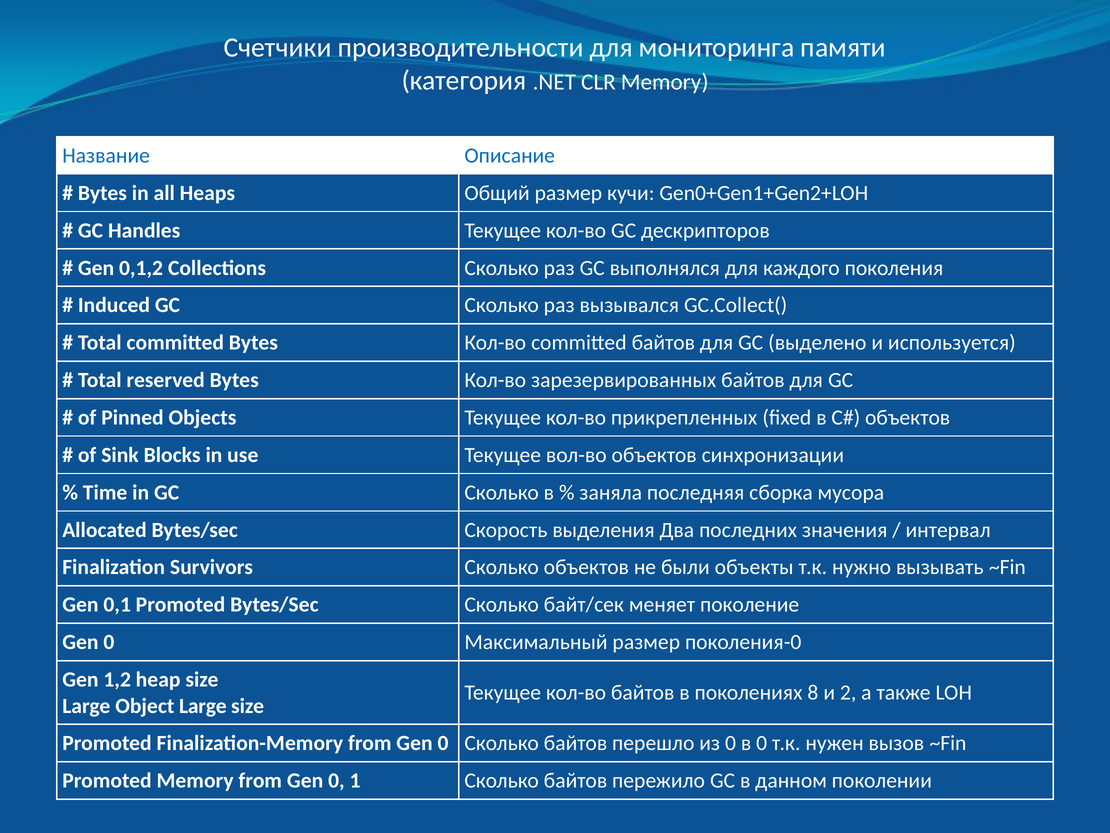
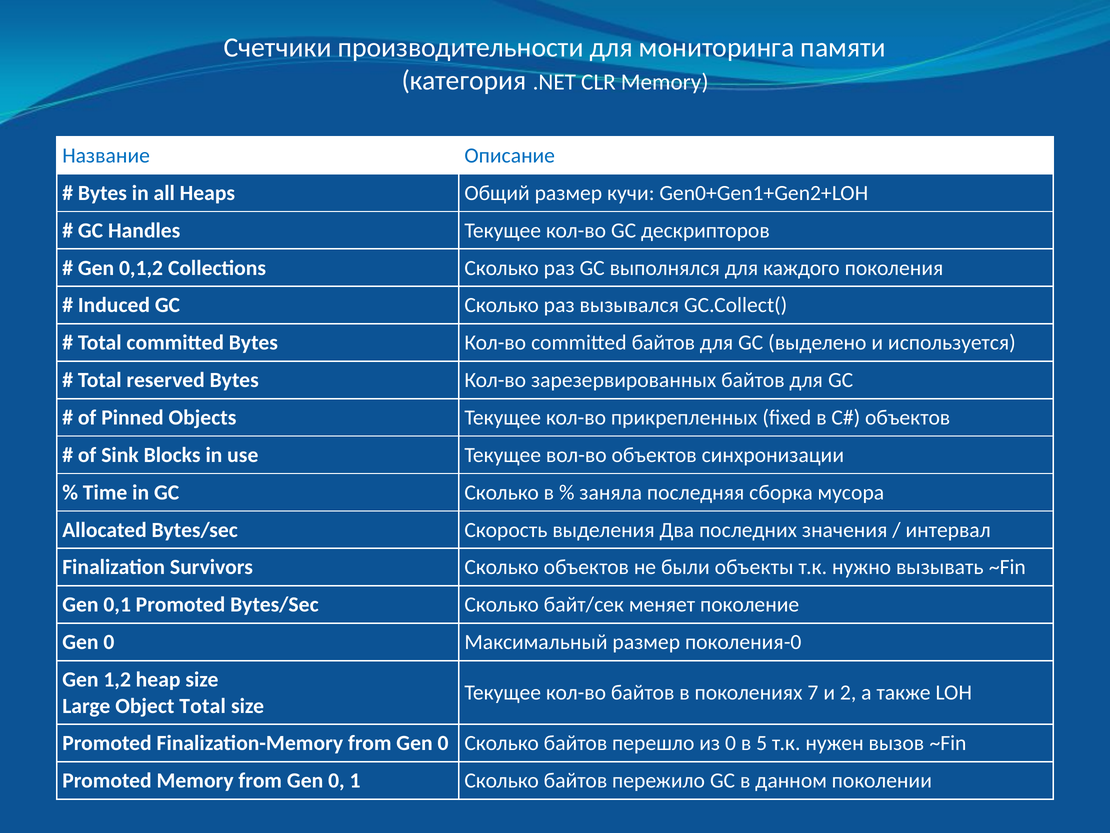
8: 8 -> 7
Object Large: Large -> Total
в 0: 0 -> 5
